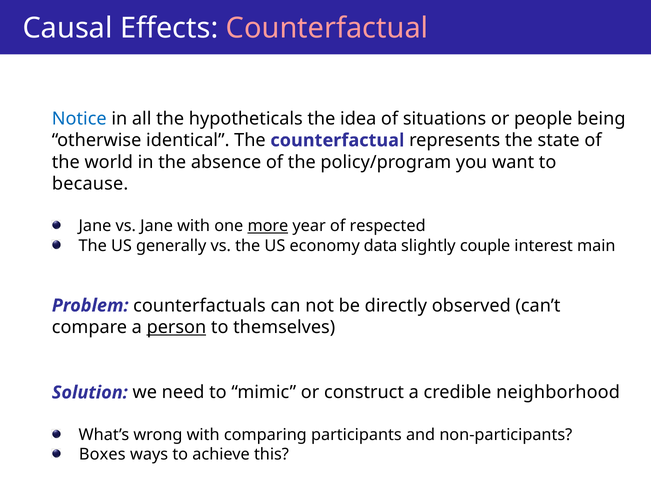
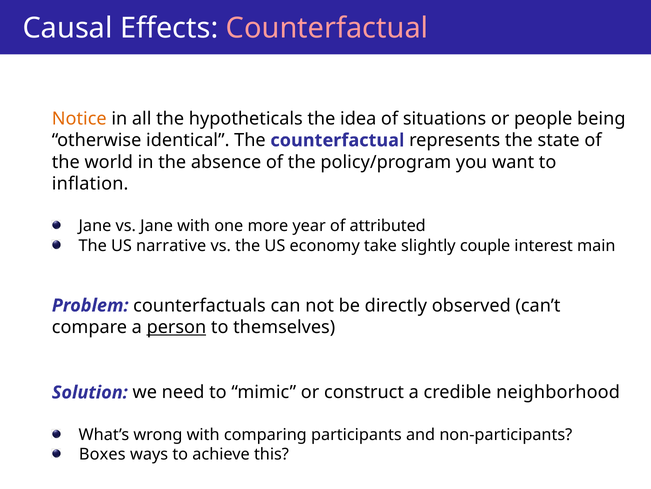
Notice colour: blue -> orange
because: because -> inflation
more underline: present -> none
respected: respected -> attributed
generally: generally -> narrative
data: data -> take
